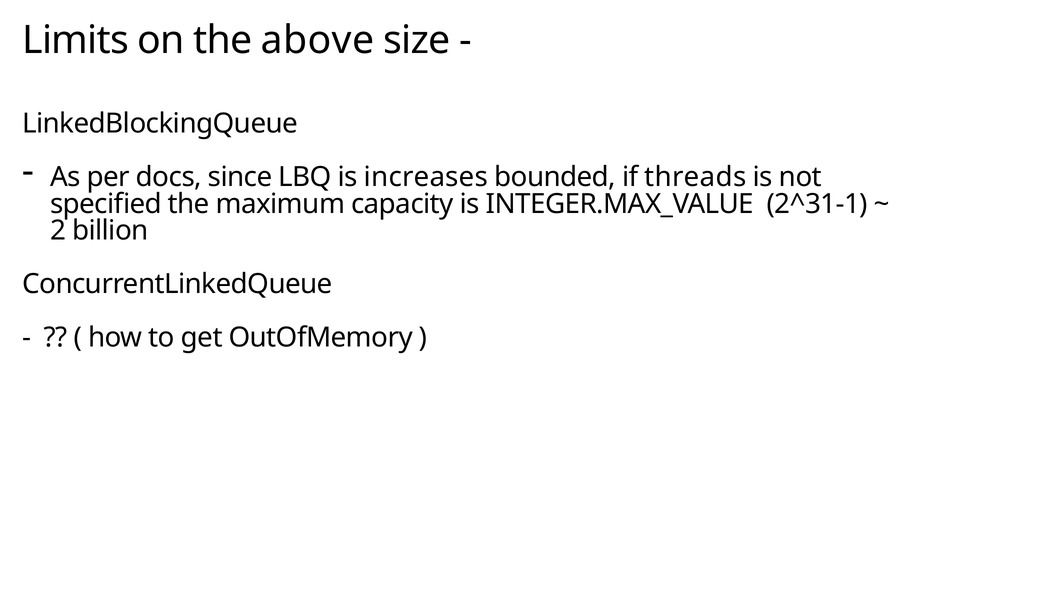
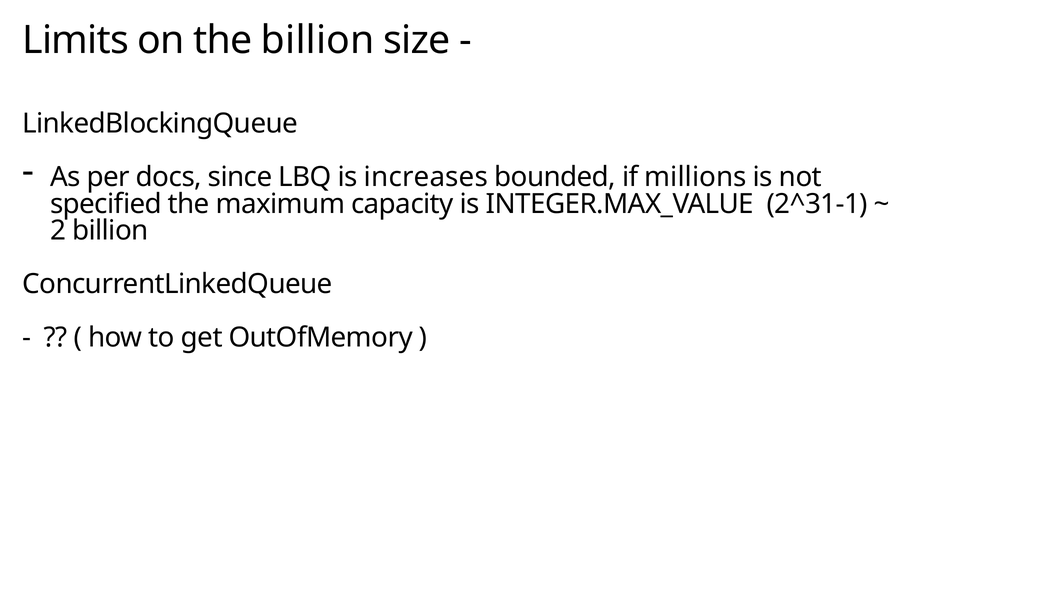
the above: above -> billion
threads: threads -> millions
